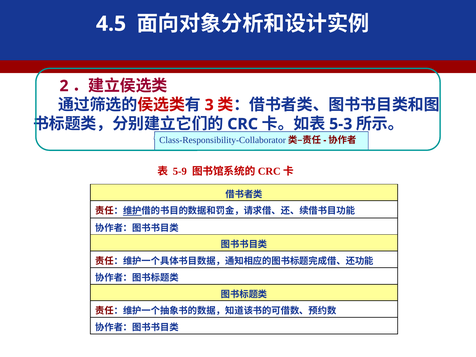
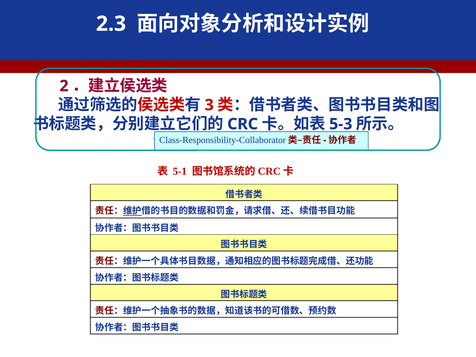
4.5: 4.5 -> 2.3
5-9: 5-9 -> 5-1
